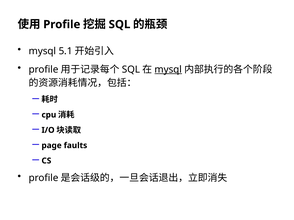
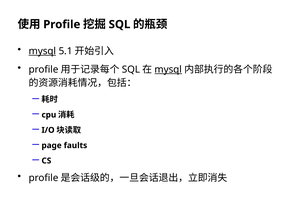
mysql at (42, 51) underline: none -> present
